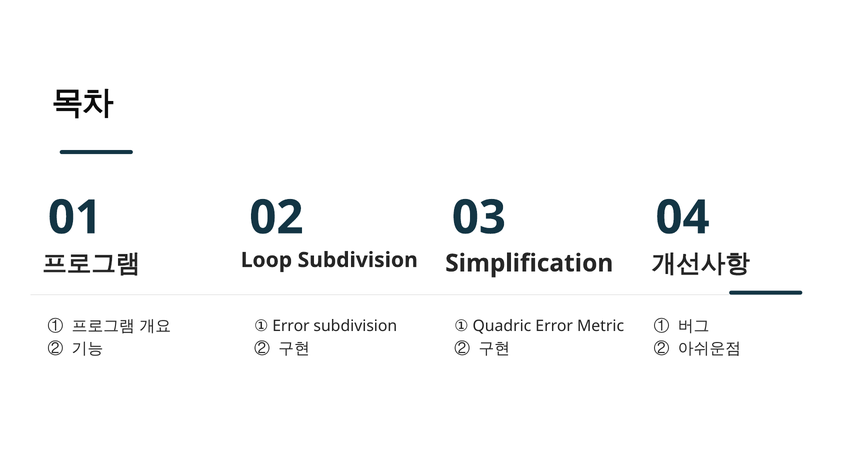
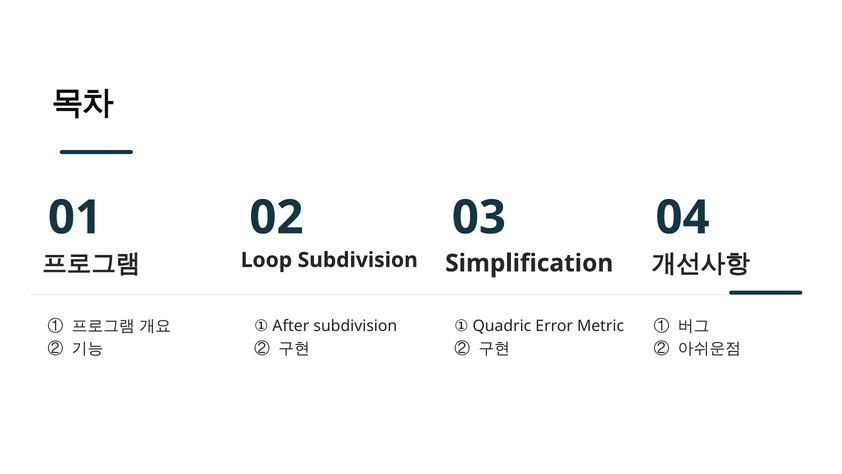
① Error: Error -> After
